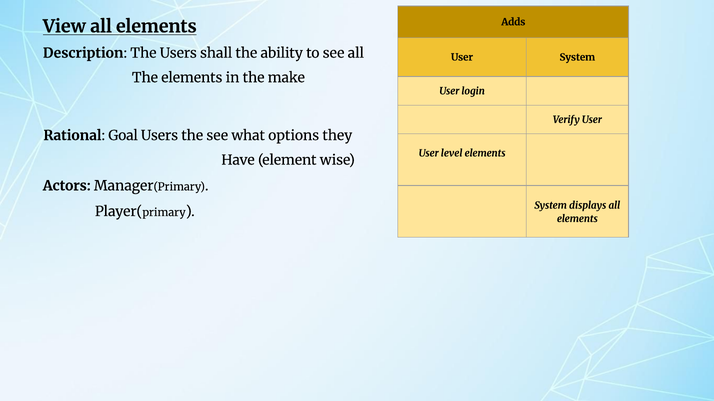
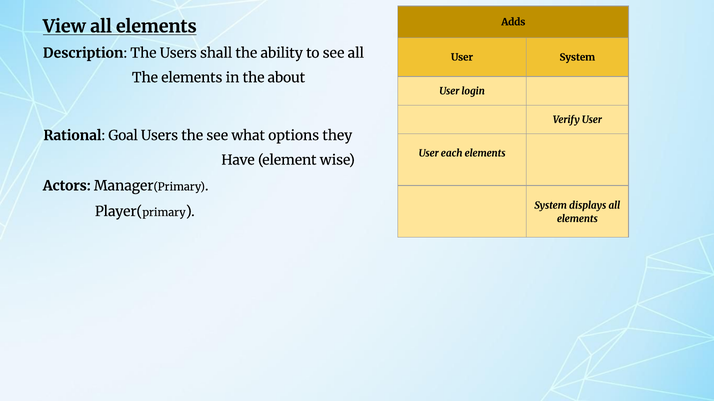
make: make -> about
level: level -> each
